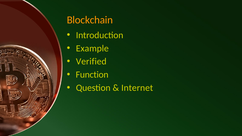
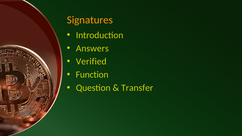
Blockchain: Blockchain -> Signatures
Example: Example -> Answers
Internet: Internet -> Transfer
